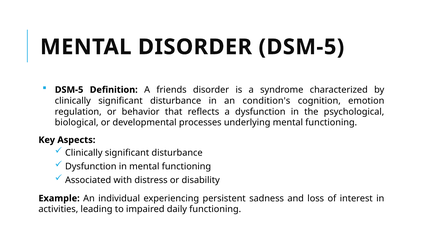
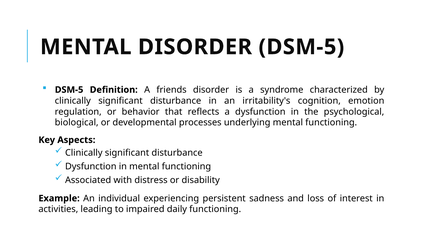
condition's: condition's -> irritability's
